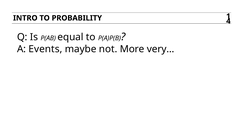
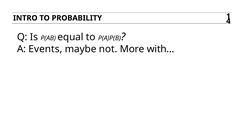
very…: very… -> with…
